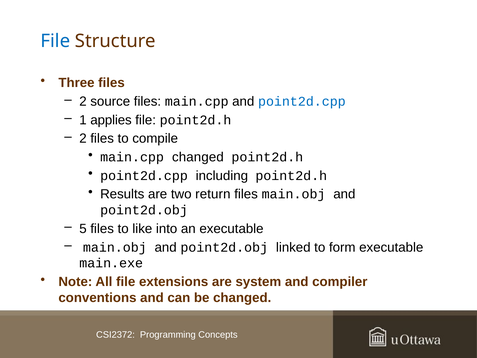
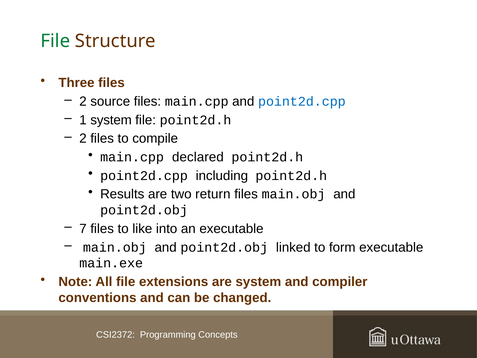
File at (55, 41) colour: blue -> green
1 applies: applies -> system
main.cpp changed: changed -> declared
5: 5 -> 7
